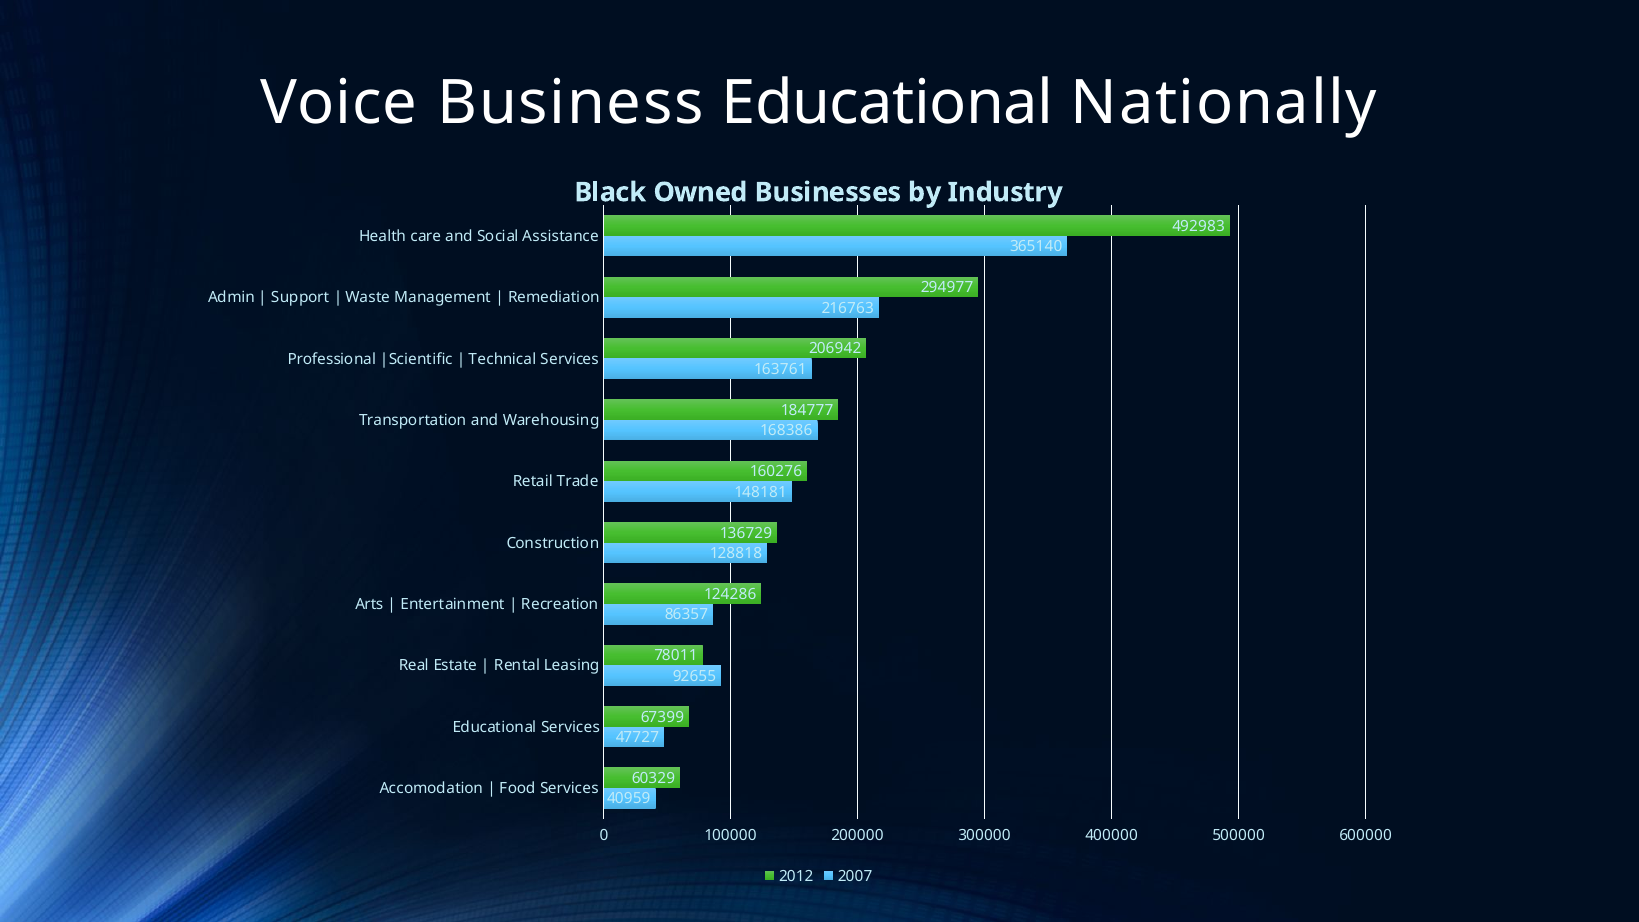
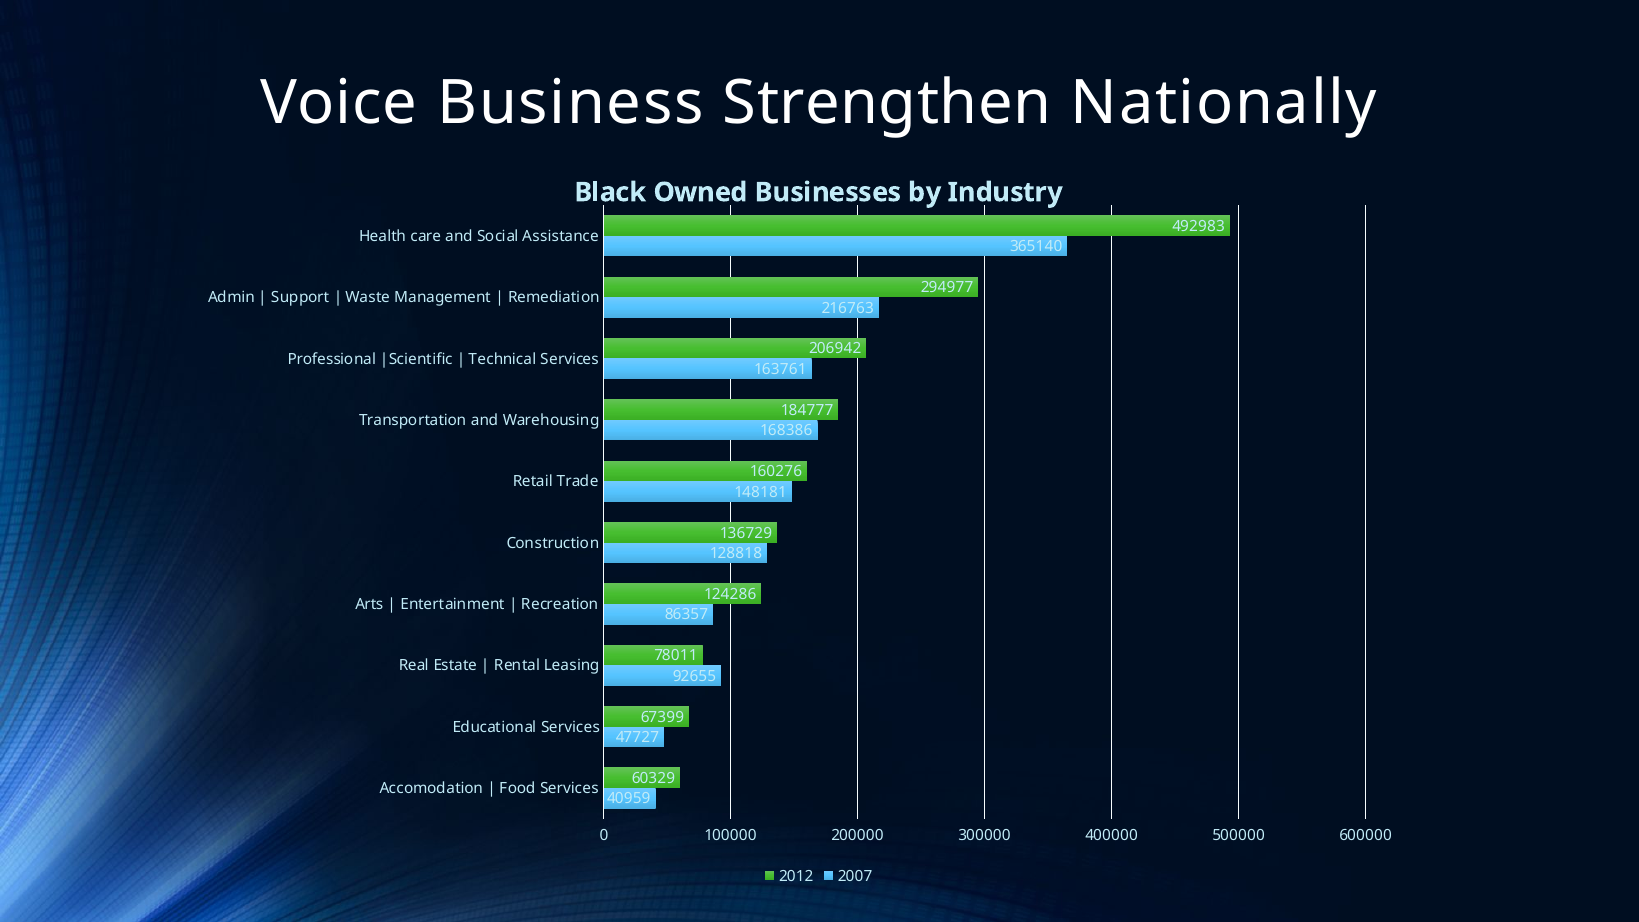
Business Educational: Educational -> Strengthen
